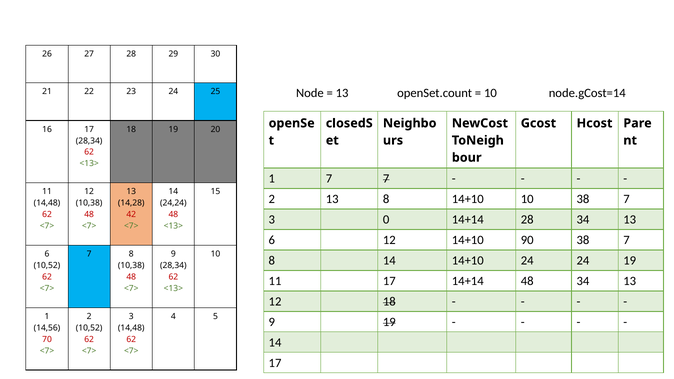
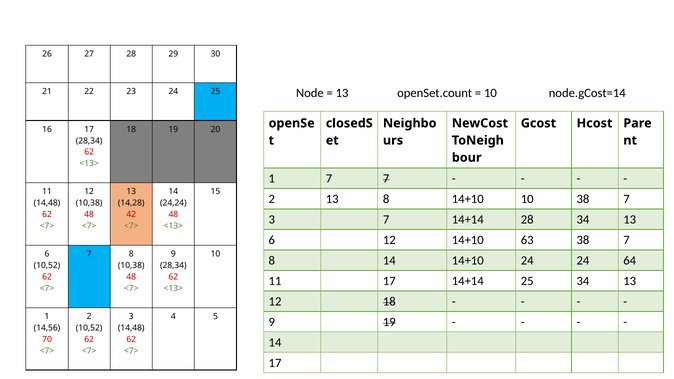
3 0: 0 -> 7
90: 90 -> 63
24 19: 19 -> 64
14+14 48: 48 -> 25
